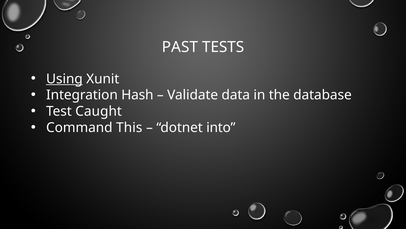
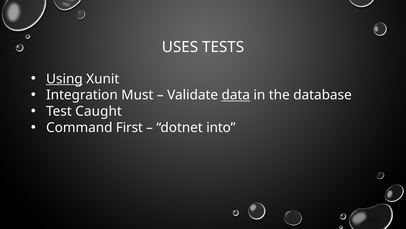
PAST: PAST -> USES
Hash: Hash -> Must
data underline: none -> present
This: This -> First
